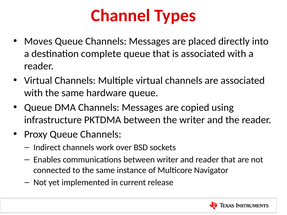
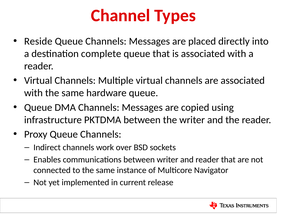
Moves: Moves -> Reside
